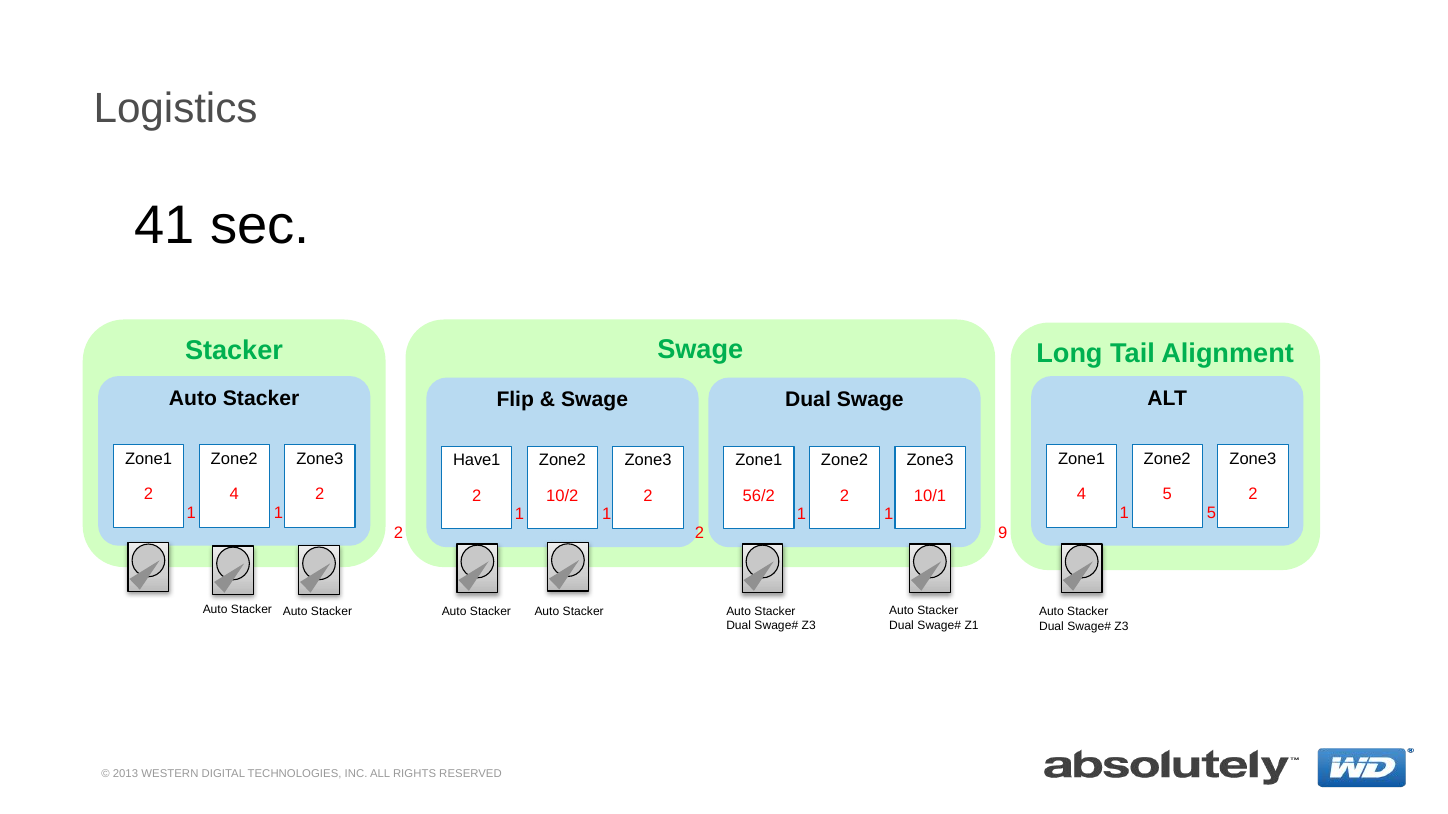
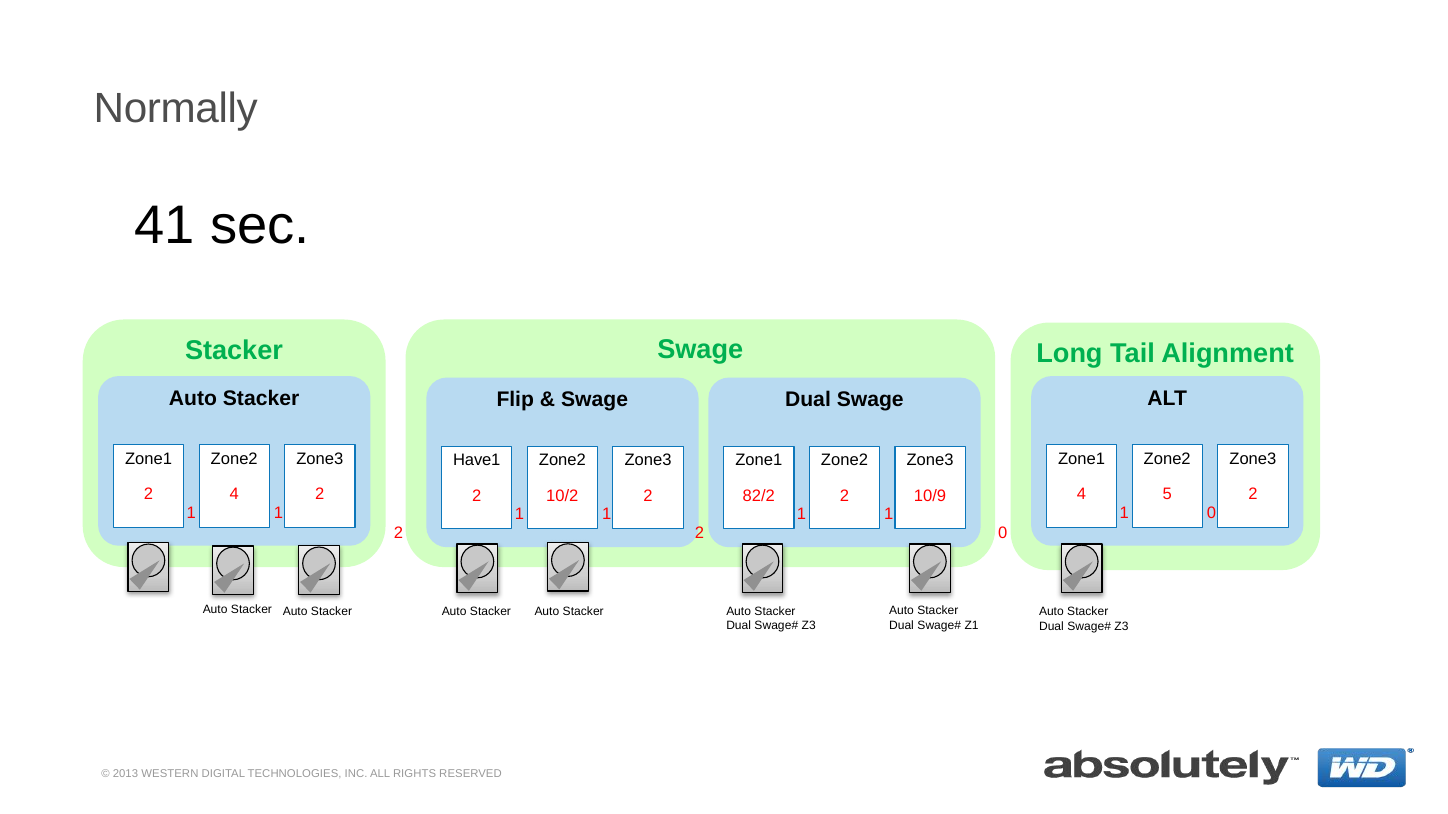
Logistics: Logistics -> Normally
56/2: 56/2 -> 82/2
10/1: 10/1 -> 10/9
1 5: 5 -> 0
2 9: 9 -> 0
